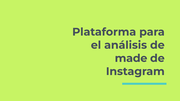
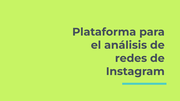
made: made -> redes
